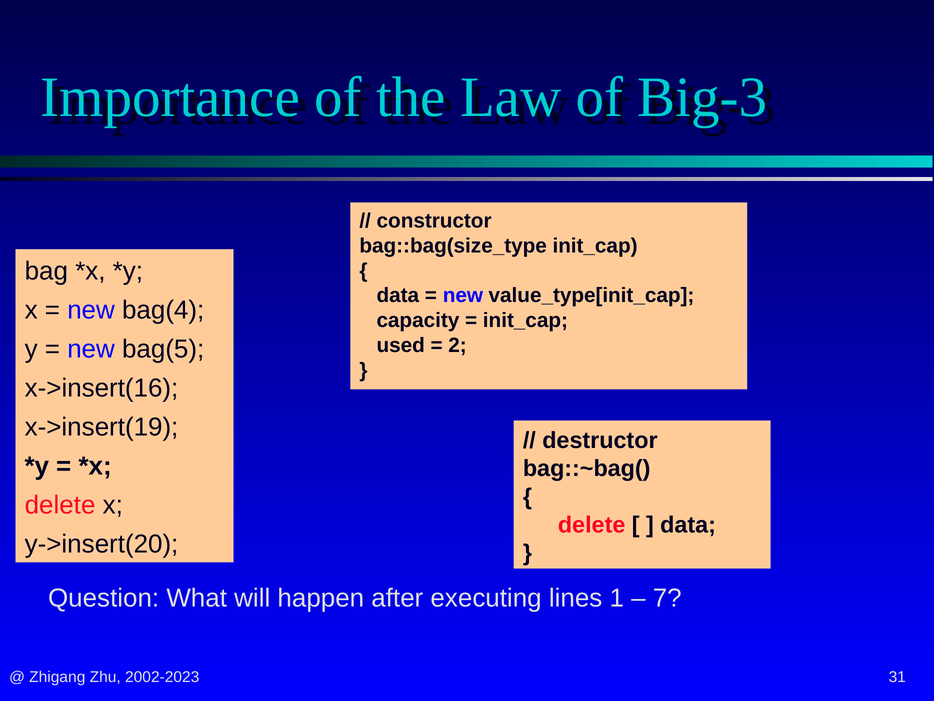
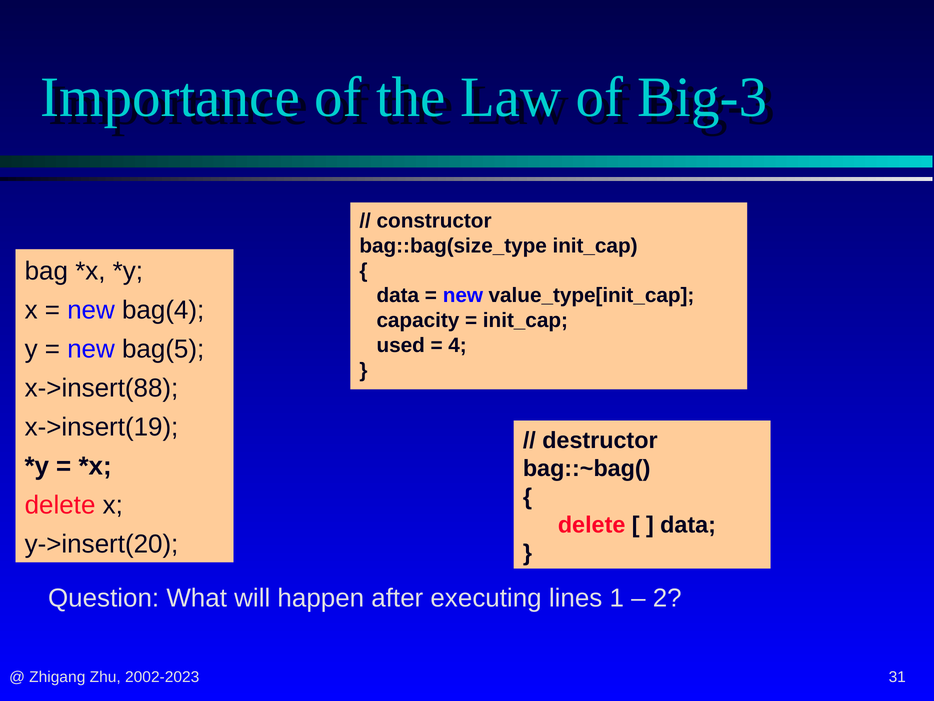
2: 2 -> 4
x->insert(16: x->insert(16 -> x->insert(88
7: 7 -> 2
